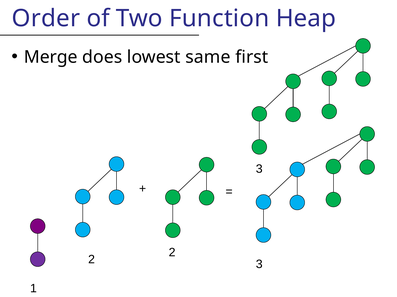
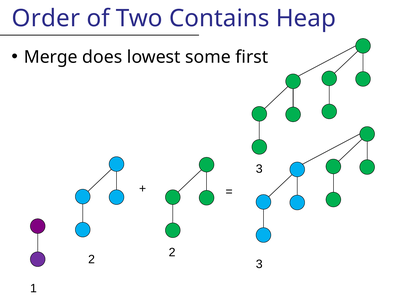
Function: Function -> Contains
same: same -> some
